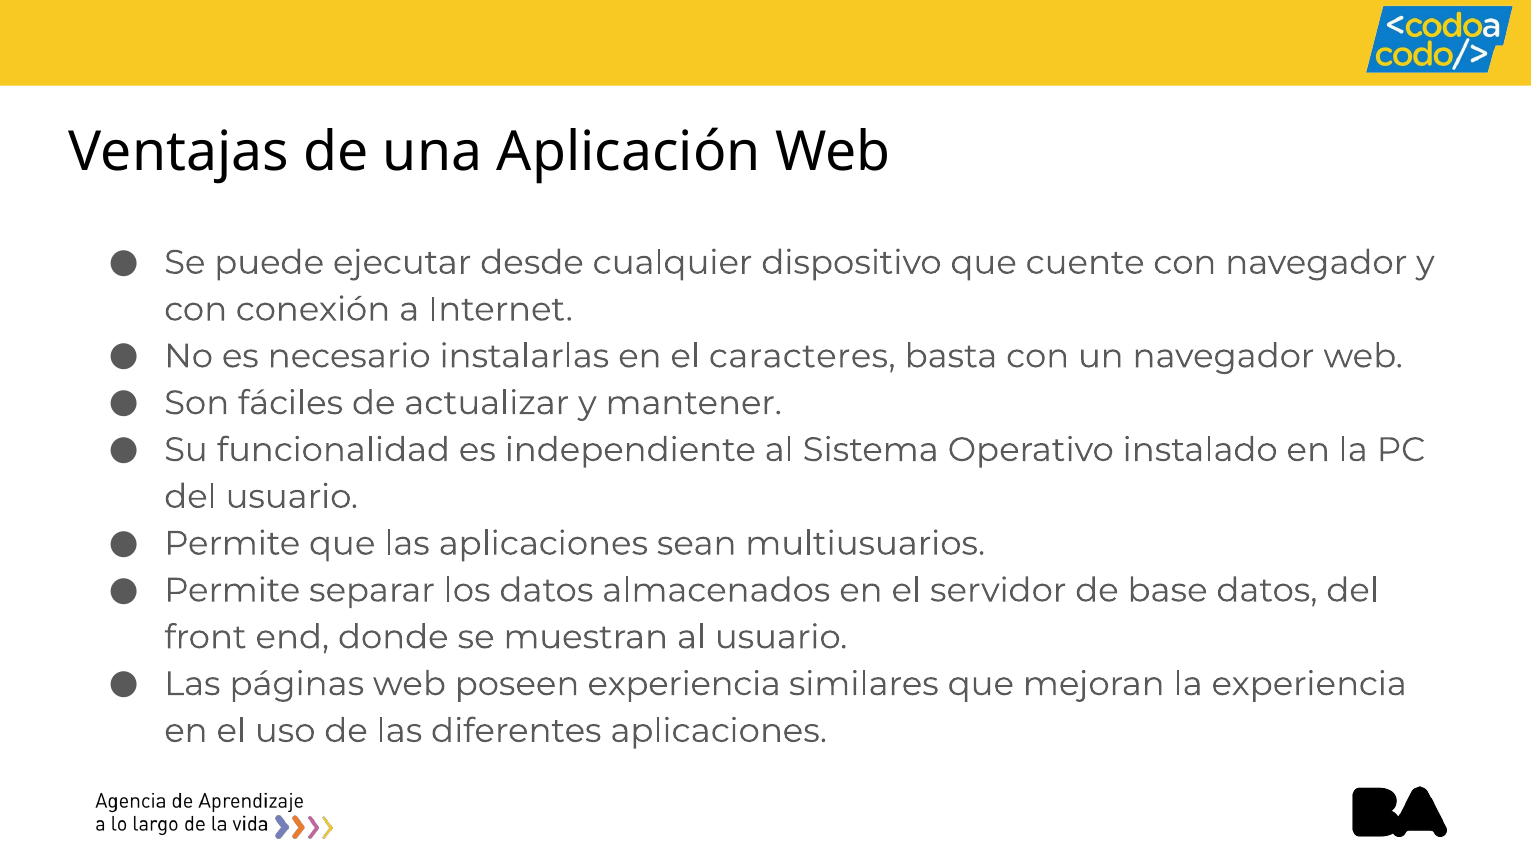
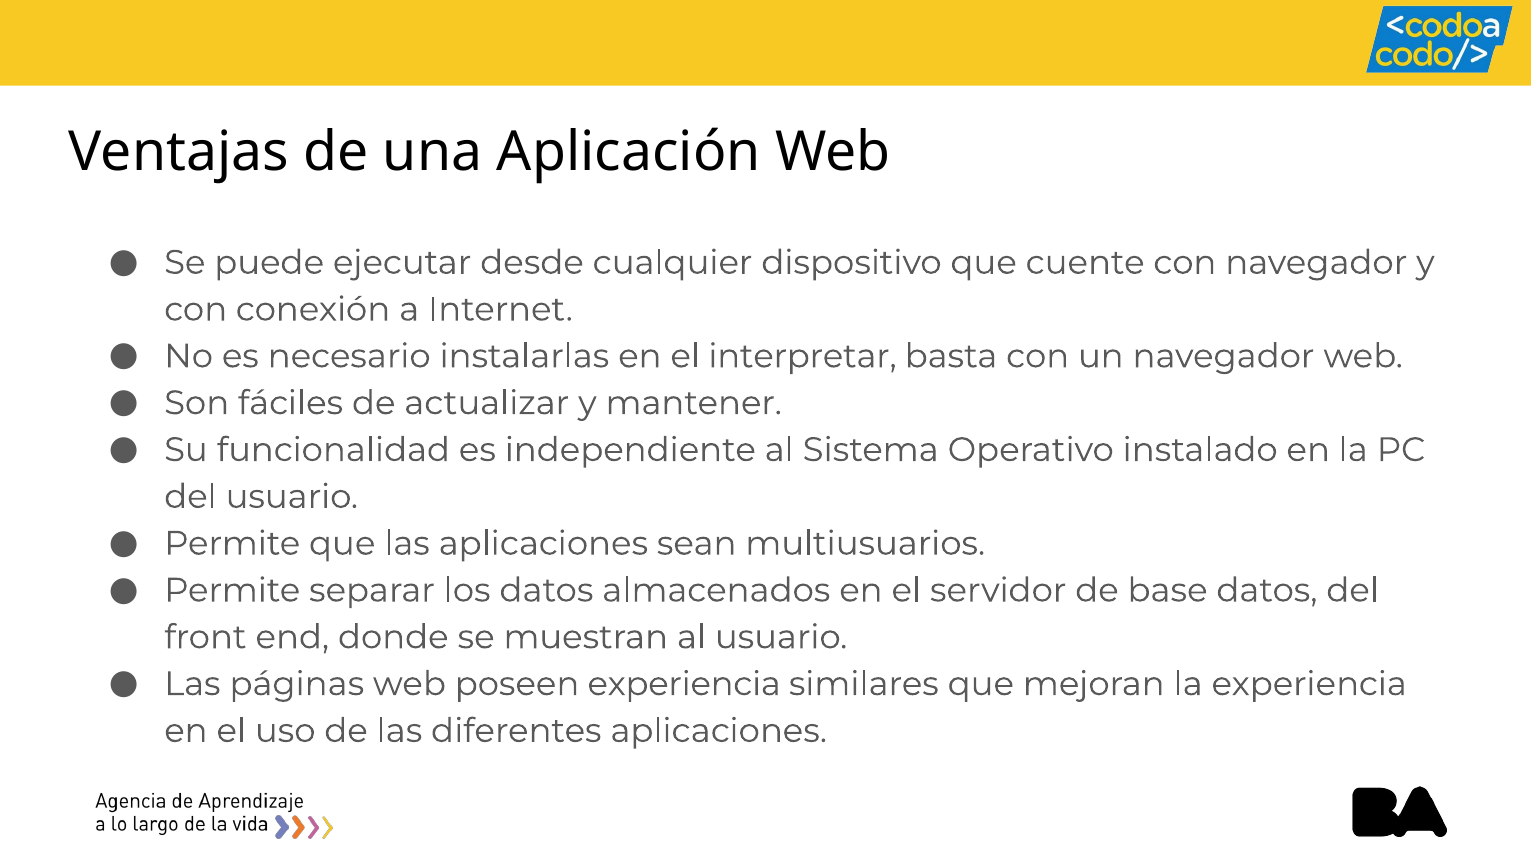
caracteres: caracteres -> interpretar
